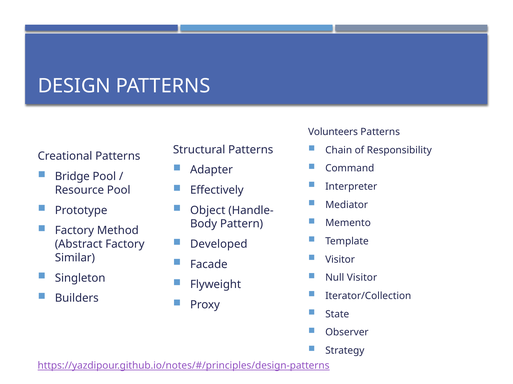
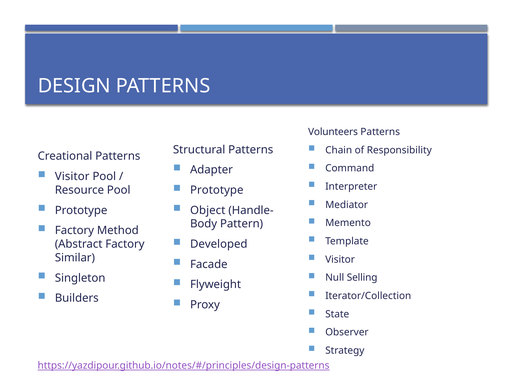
Bridge at (72, 177): Bridge -> Visitor
Effectively at (217, 190): Effectively -> Prototype
Null Visitor: Visitor -> Selling
